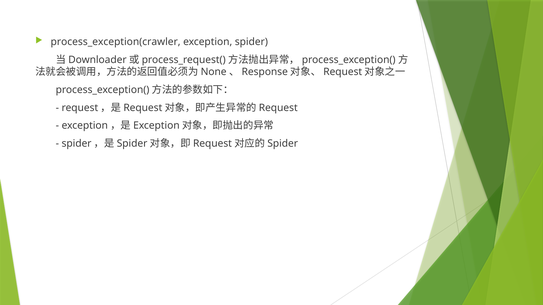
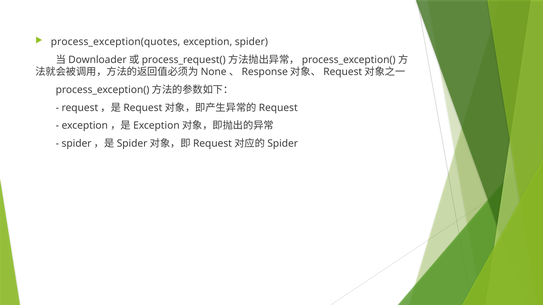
process_exception(crawler: process_exception(crawler -> process_exception(quotes
